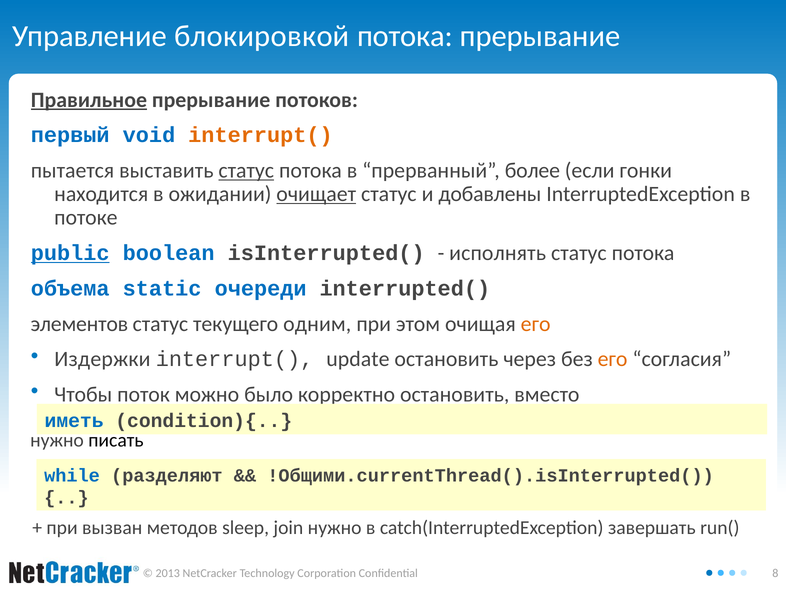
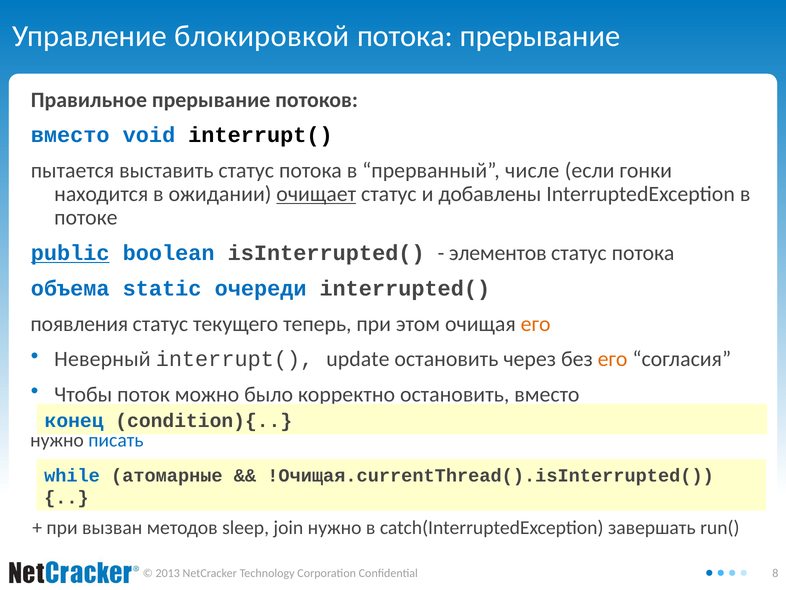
Правильное underline: present -> none
первый at (70, 135): первый -> вместо
interrupt( at (260, 135) colour: orange -> black
статус at (246, 170) underline: present -> none
более: более -> числе
исполнять: исполнять -> элементов
элементов: элементов -> появления
одним: одним -> теперь
Издержки: Издержки -> Неверный
иметь: иметь -> конец
писать colour: black -> blue
разделяют: разделяют -> атомарные
!Общими.currentThread().isInterrupted(: !Общими.currentThread().isInterrupted( -> !Очищая.currentThread().isInterrupted(
